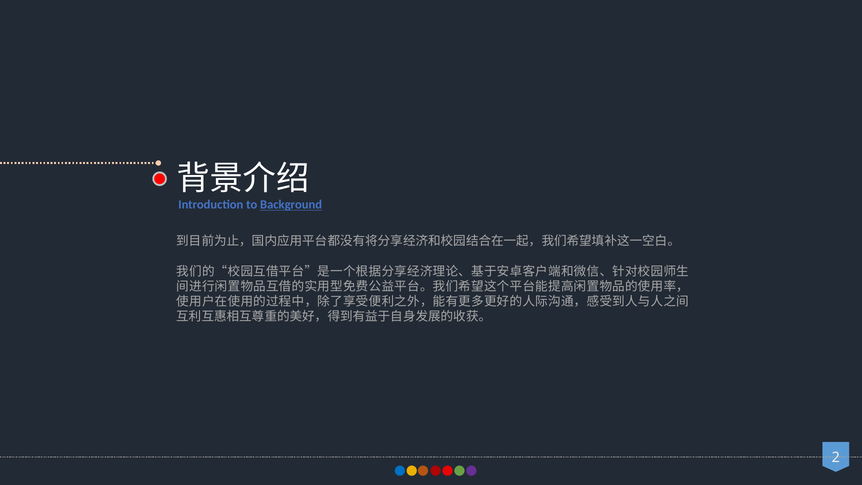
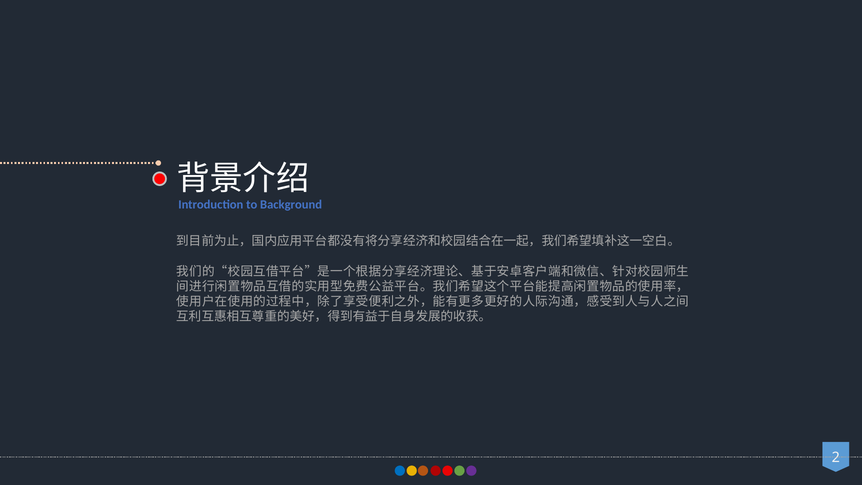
Background underline: present -> none
